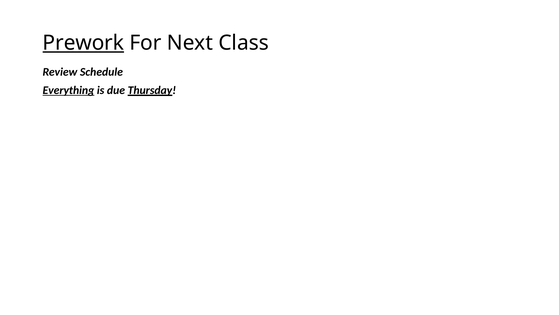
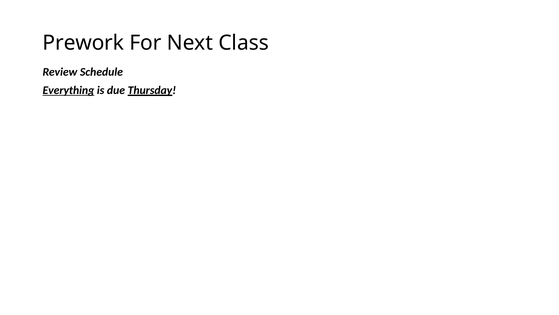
Prework underline: present -> none
